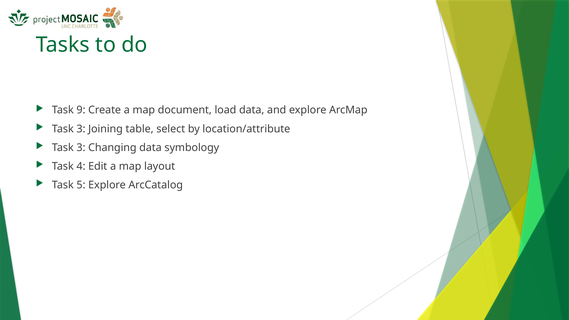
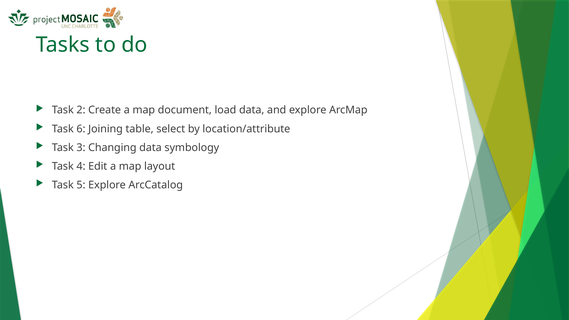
9: 9 -> 2
3 at (81, 129): 3 -> 6
